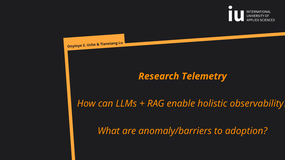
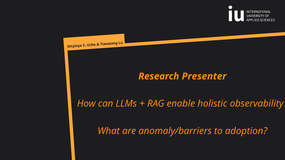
Telemetry: Telemetry -> Presenter
